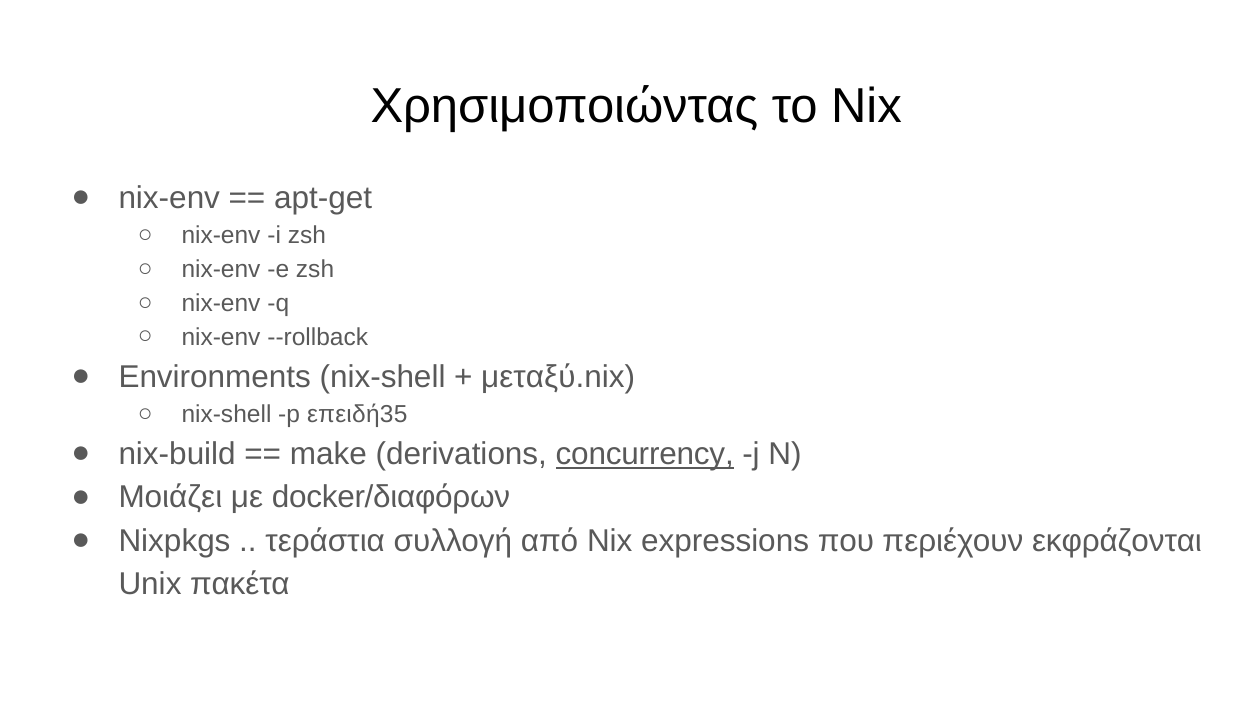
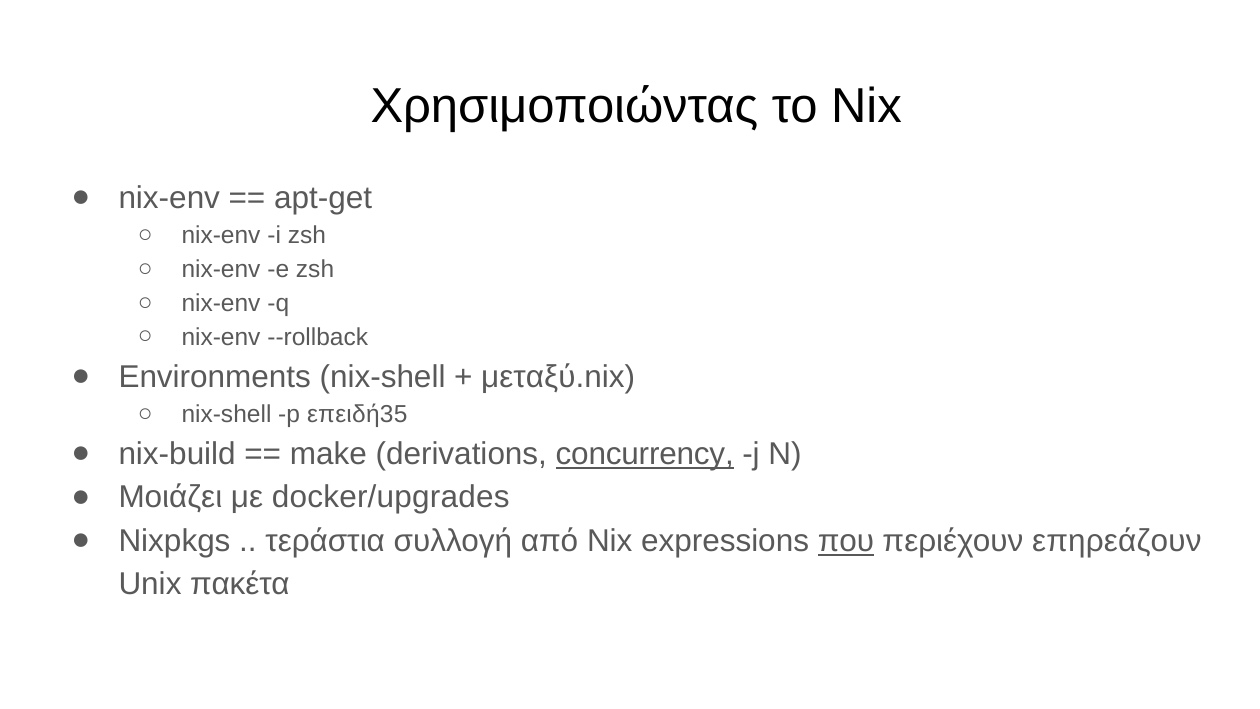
docker/διαφόρων: docker/διαφόρων -> docker/upgrades
που underline: none -> present
εκφράζονται: εκφράζονται -> επηρεάζουν
